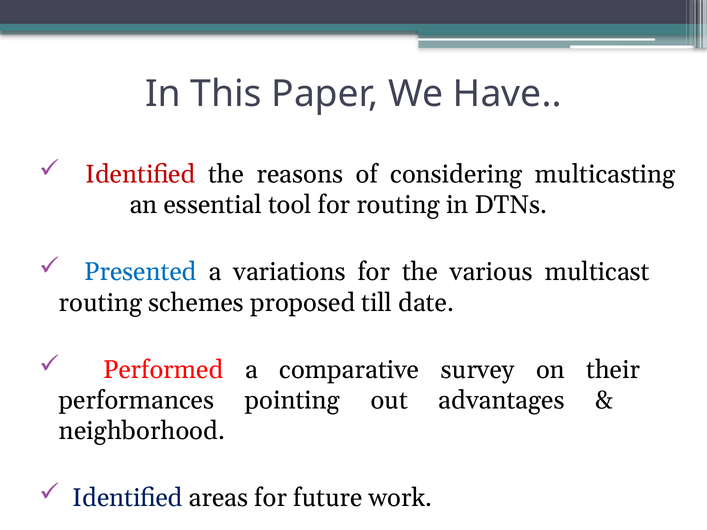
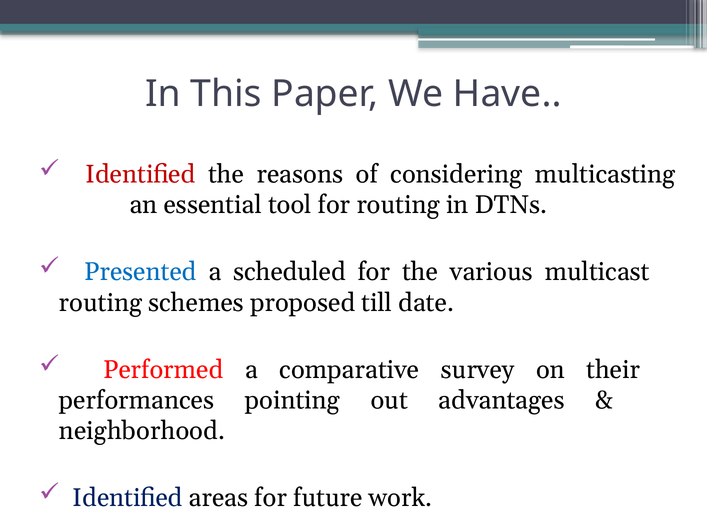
variations: variations -> scheduled
